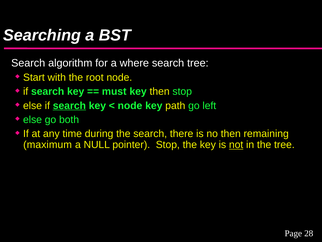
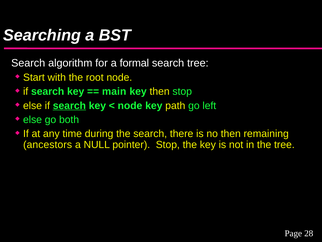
where: where -> formal
must: must -> main
maximum: maximum -> ancestors
not underline: present -> none
